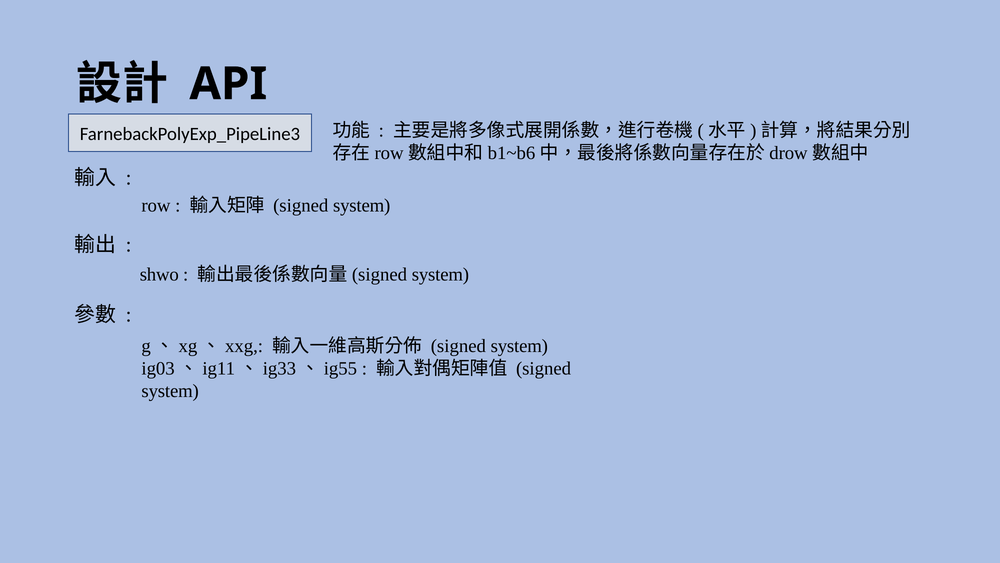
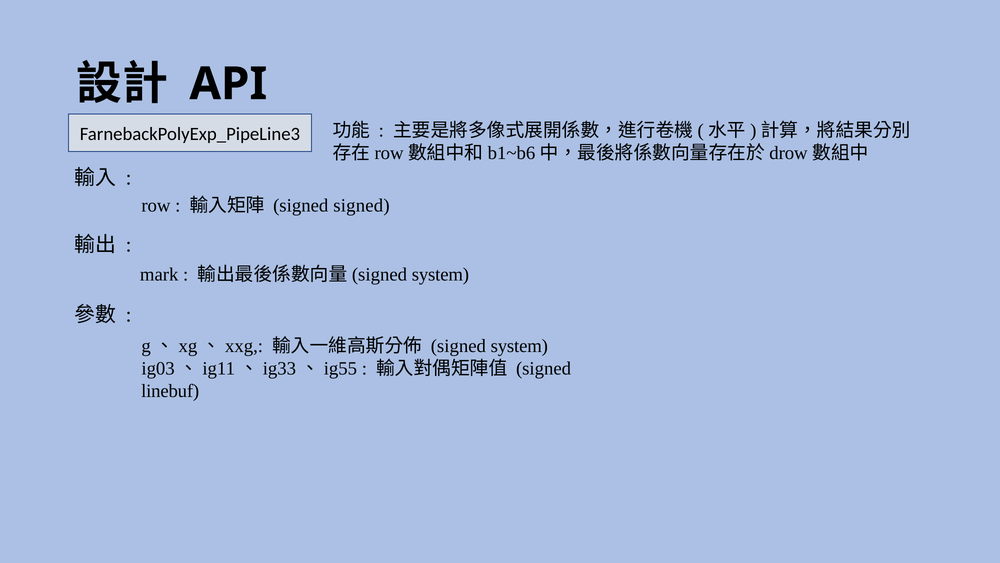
system at (362, 205): system -> signed
shwo: shwo -> mark
system at (170, 391): system -> linebuf
